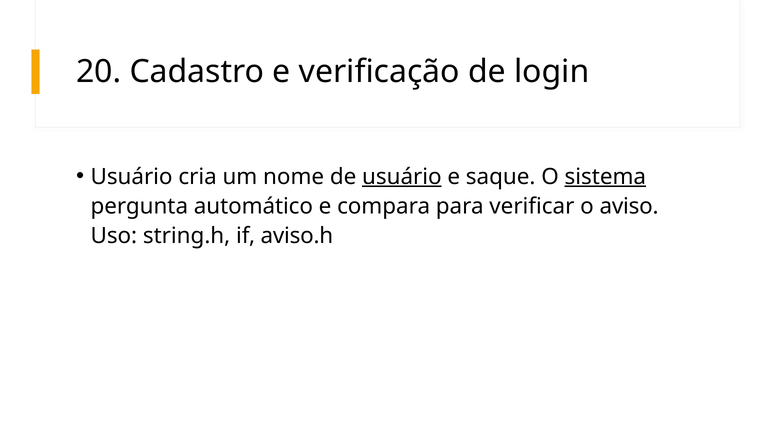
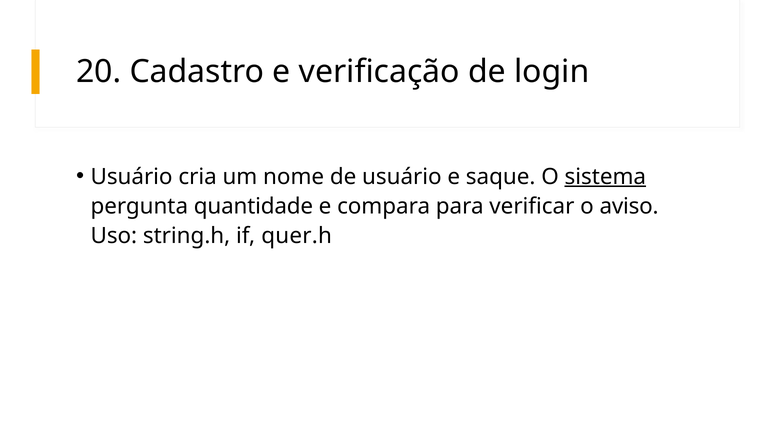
usuário at (402, 177) underline: present -> none
automático: automático -> quantidade
aviso.h: aviso.h -> quer.h
